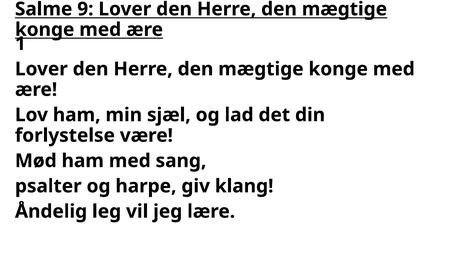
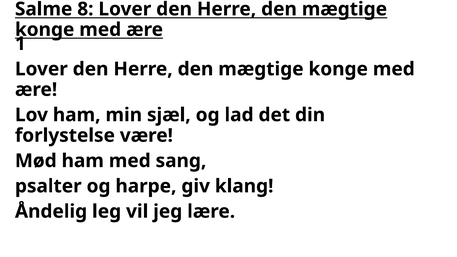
9: 9 -> 8
